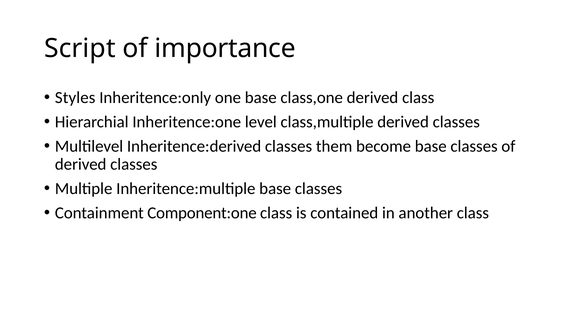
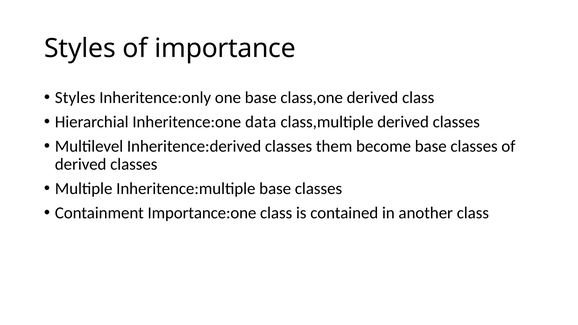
Script at (80, 49): Script -> Styles
level: level -> data
Component:one: Component:one -> Importance:one
